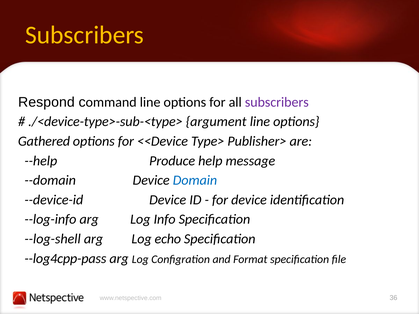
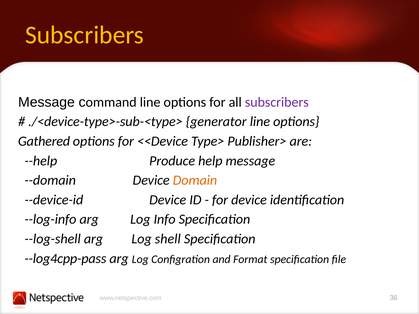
Respond at (46, 102): Respond -> Message
argument: argument -> generator
Domain colour: blue -> orange
echo: echo -> shell
